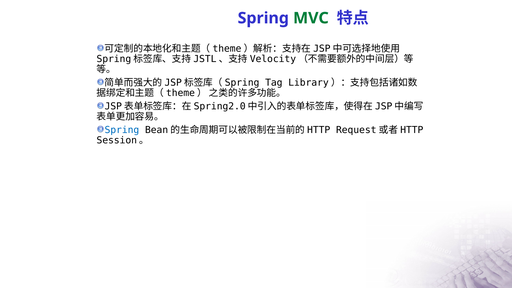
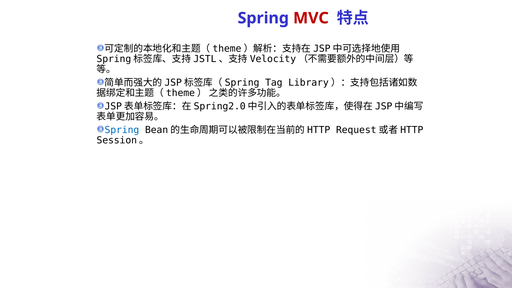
MVC colour: green -> red
